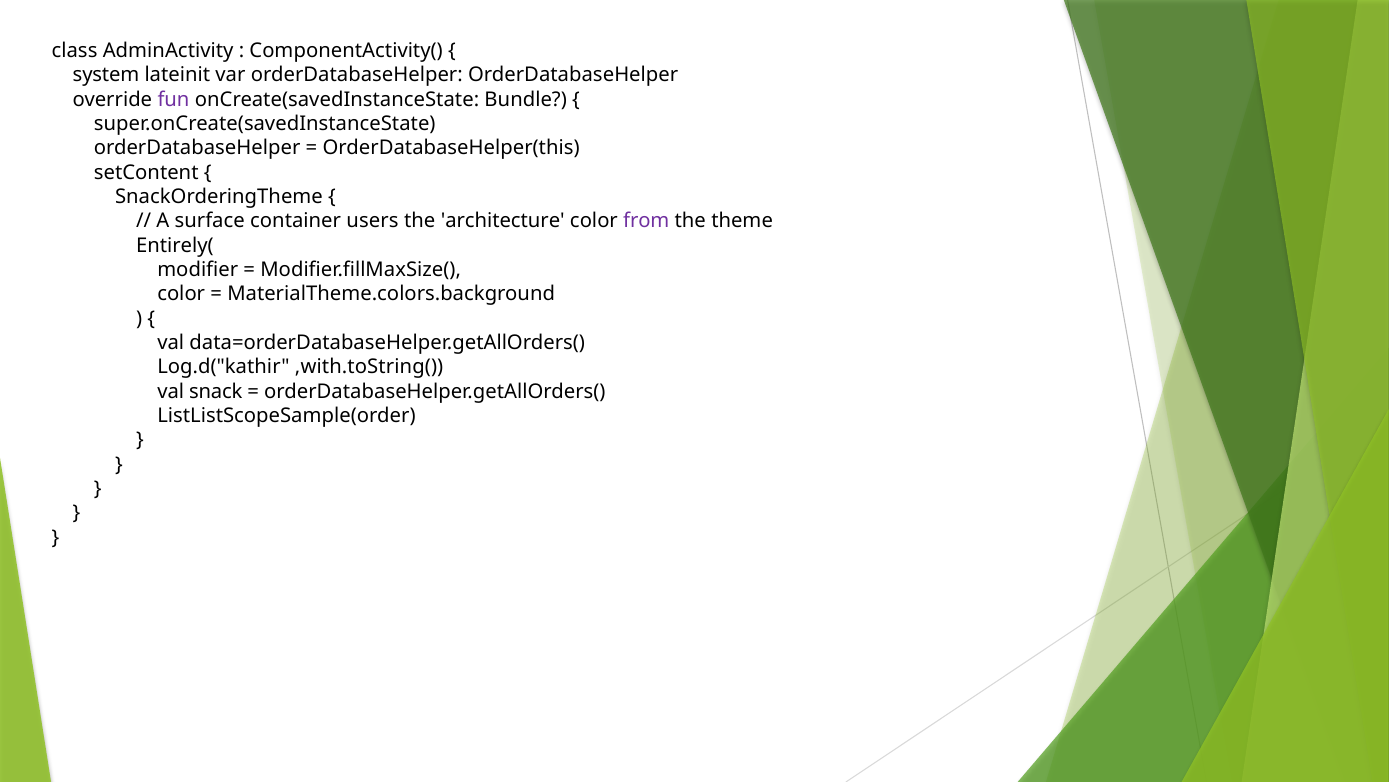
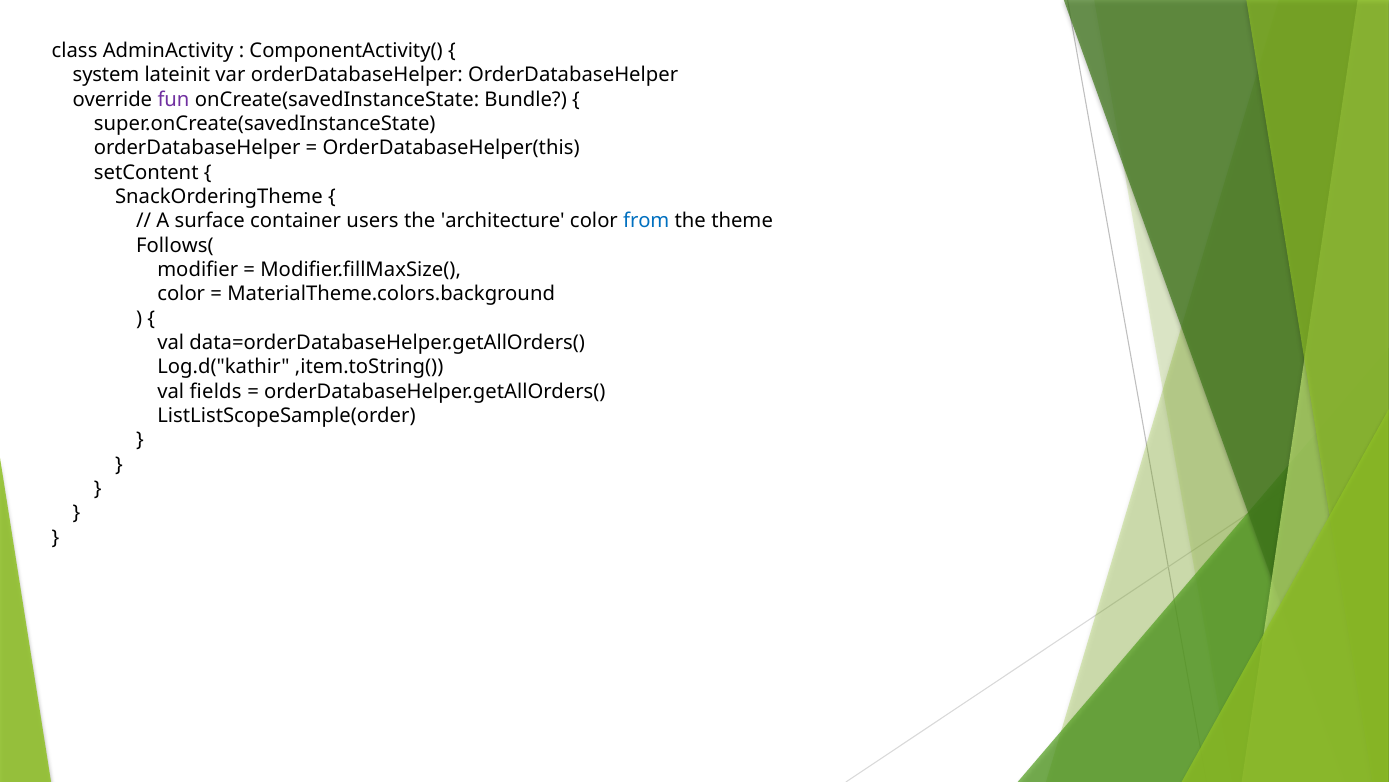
from colour: purple -> blue
Entirely(: Entirely( -> Follows(
,with.toString(: ,with.toString( -> ,item.toString(
snack: snack -> fields
